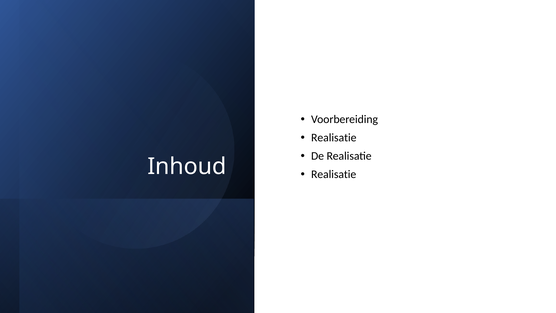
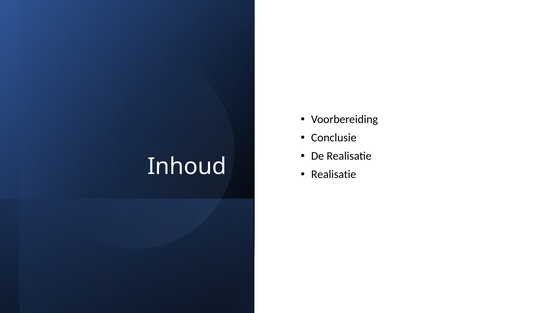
Realisatie at (334, 138): Realisatie -> Conclusie
